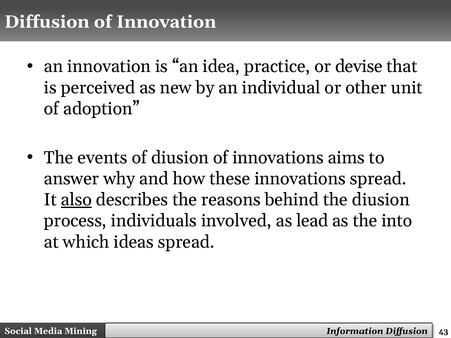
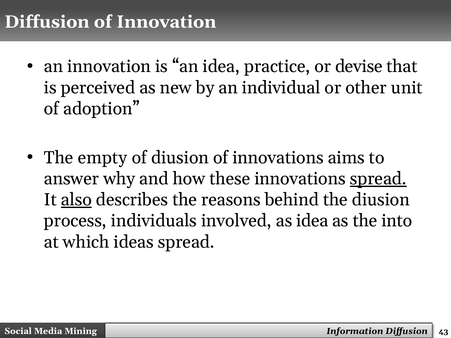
events: events -> empty
spread at (378, 179) underline: none -> present
as lead: lead -> idea
